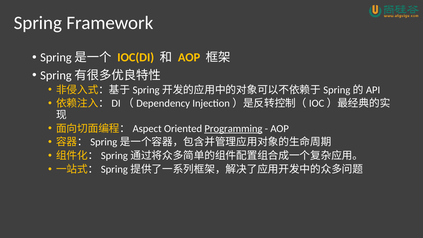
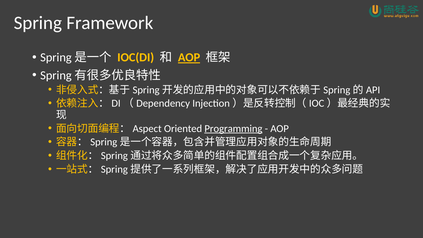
AOP at (189, 58) underline: none -> present
